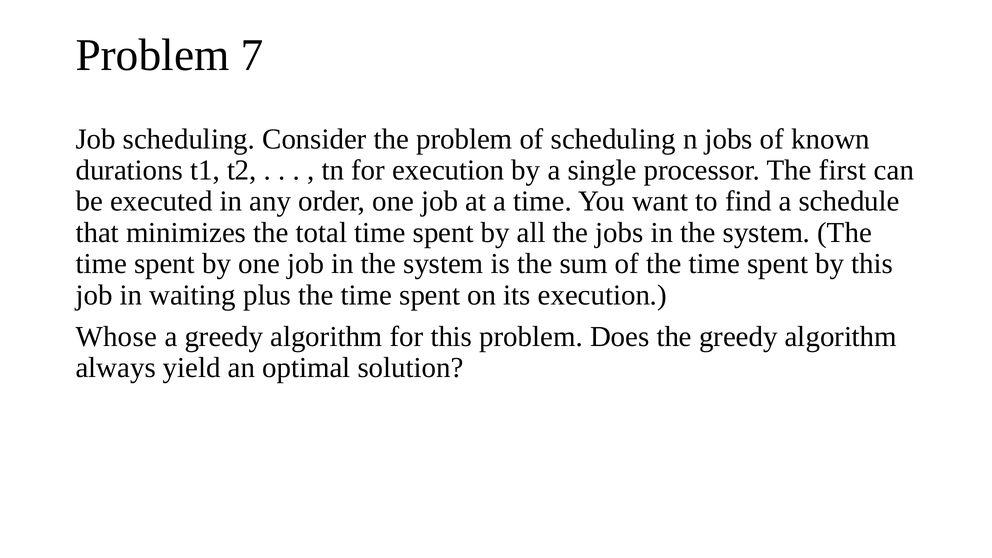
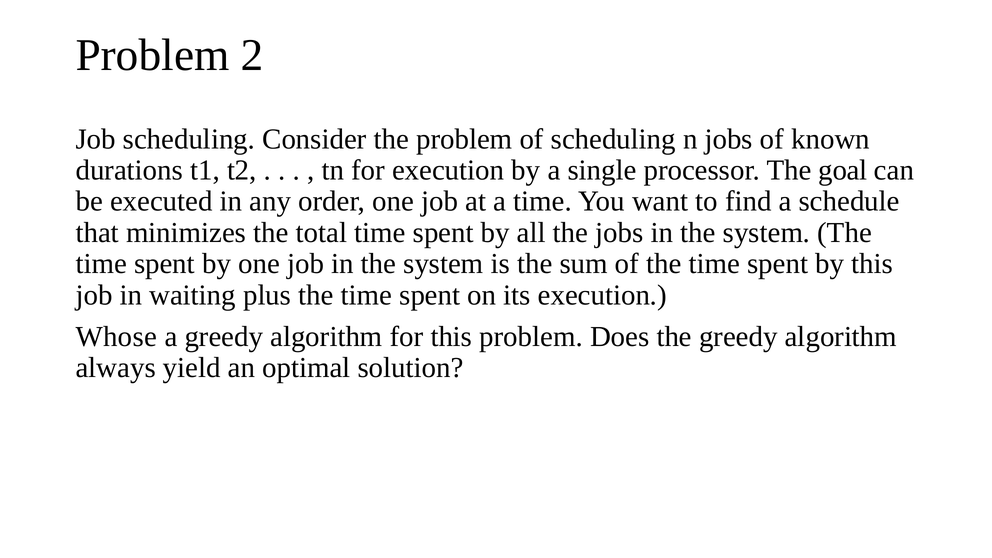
7: 7 -> 2
first: first -> goal
